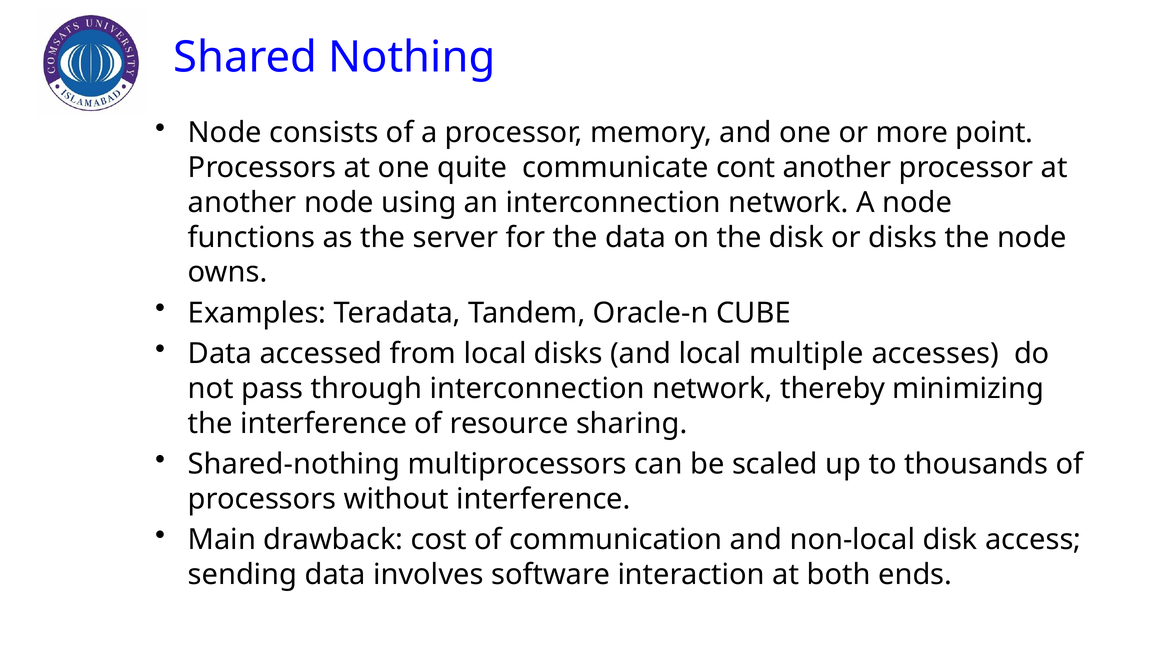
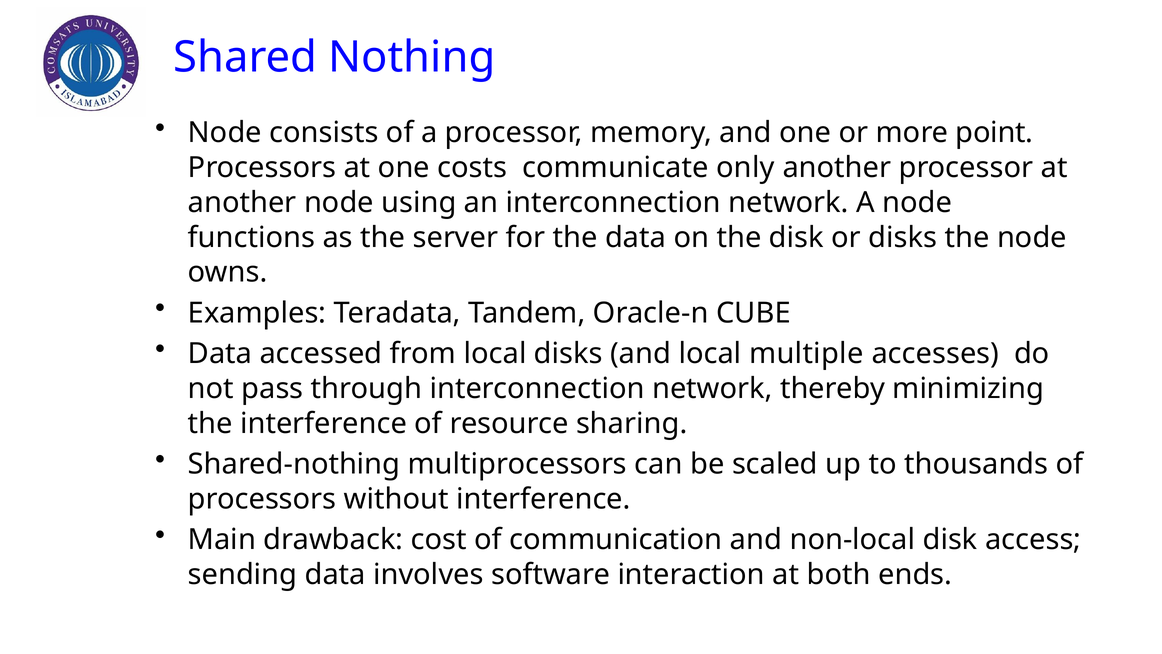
quite: quite -> costs
cont: cont -> only
